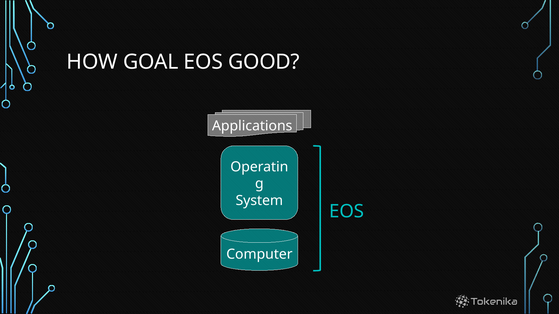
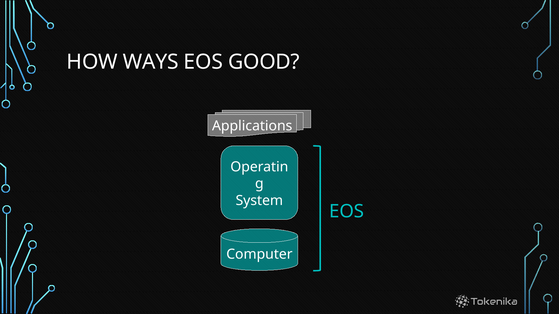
GOAL: GOAL -> WAYS
